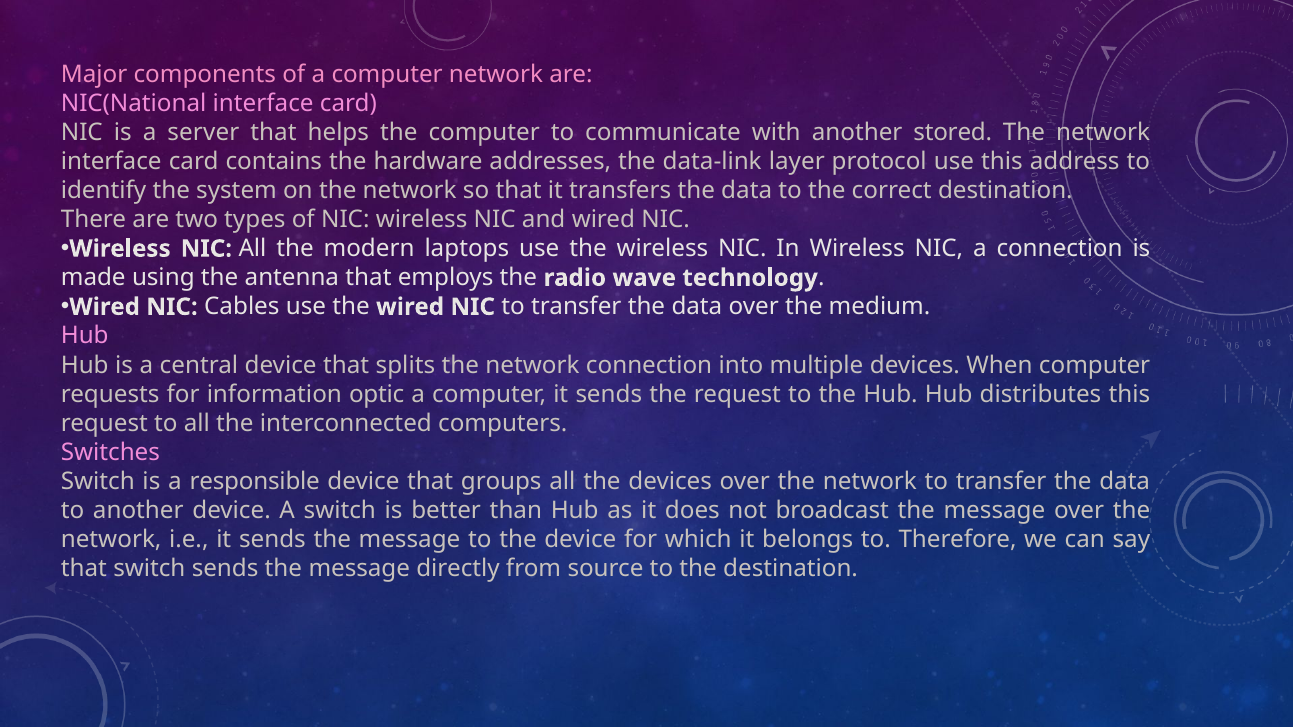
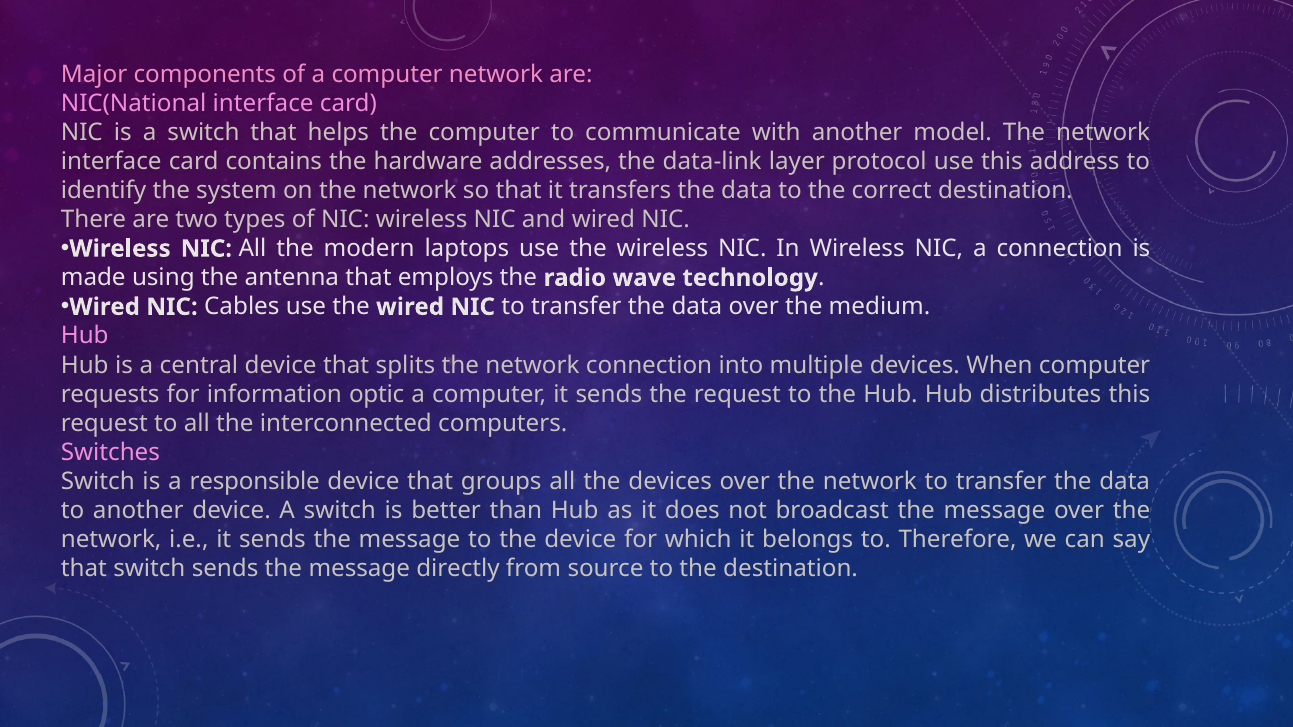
is a server: server -> switch
stored: stored -> model
